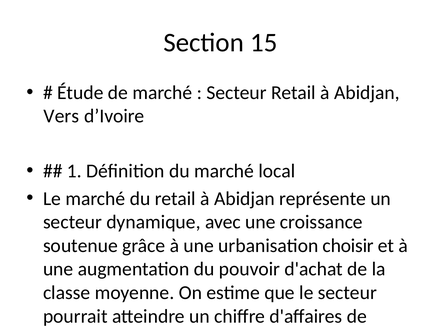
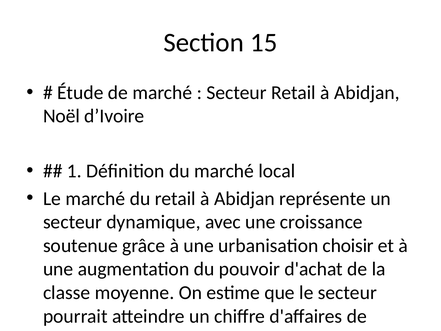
Vers at (61, 116): Vers -> Noël
